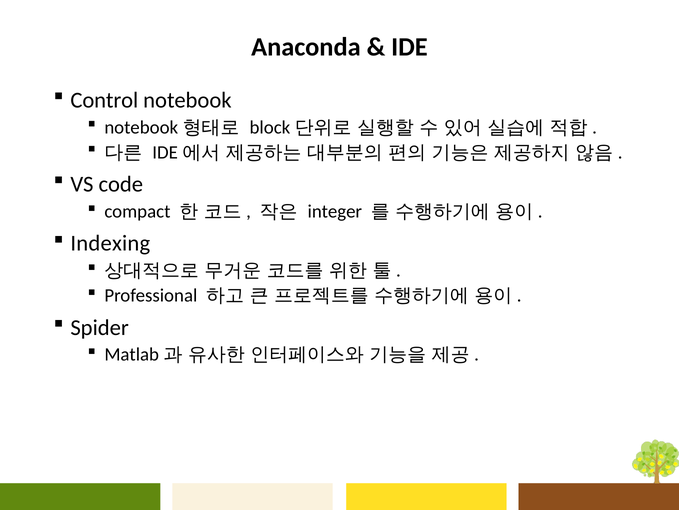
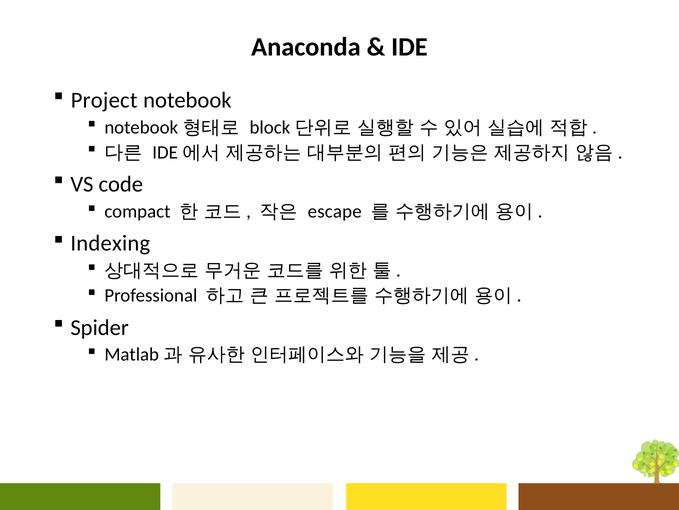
Control: Control -> Project
integer: integer -> escape
